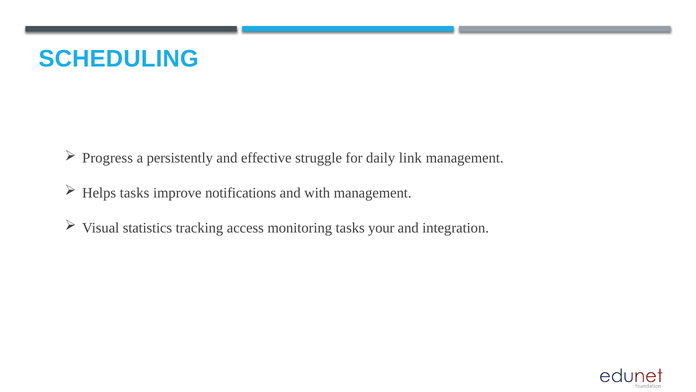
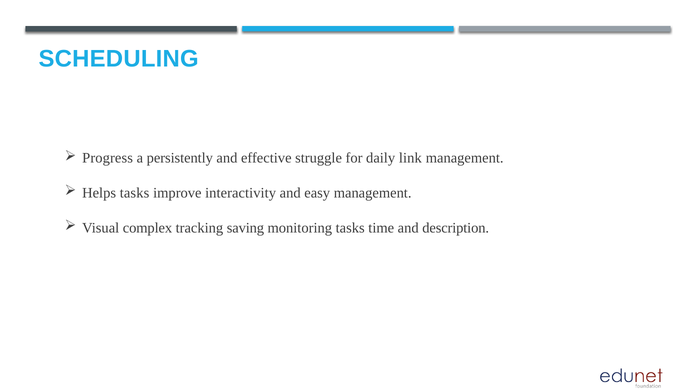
notifications: notifications -> interactivity
with: with -> easy
statistics: statistics -> complex
access: access -> saving
your: your -> time
integration: integration -> description
